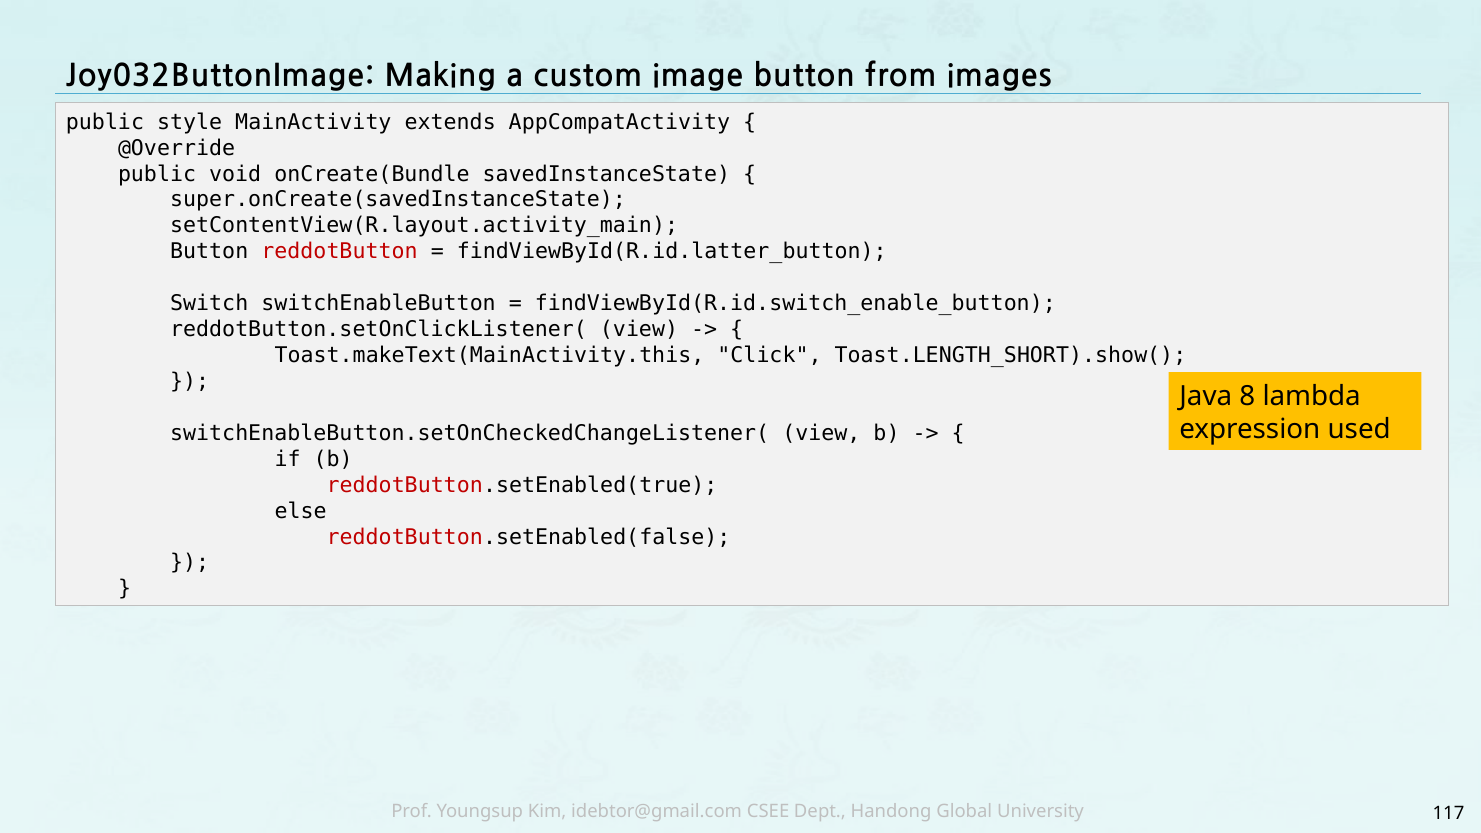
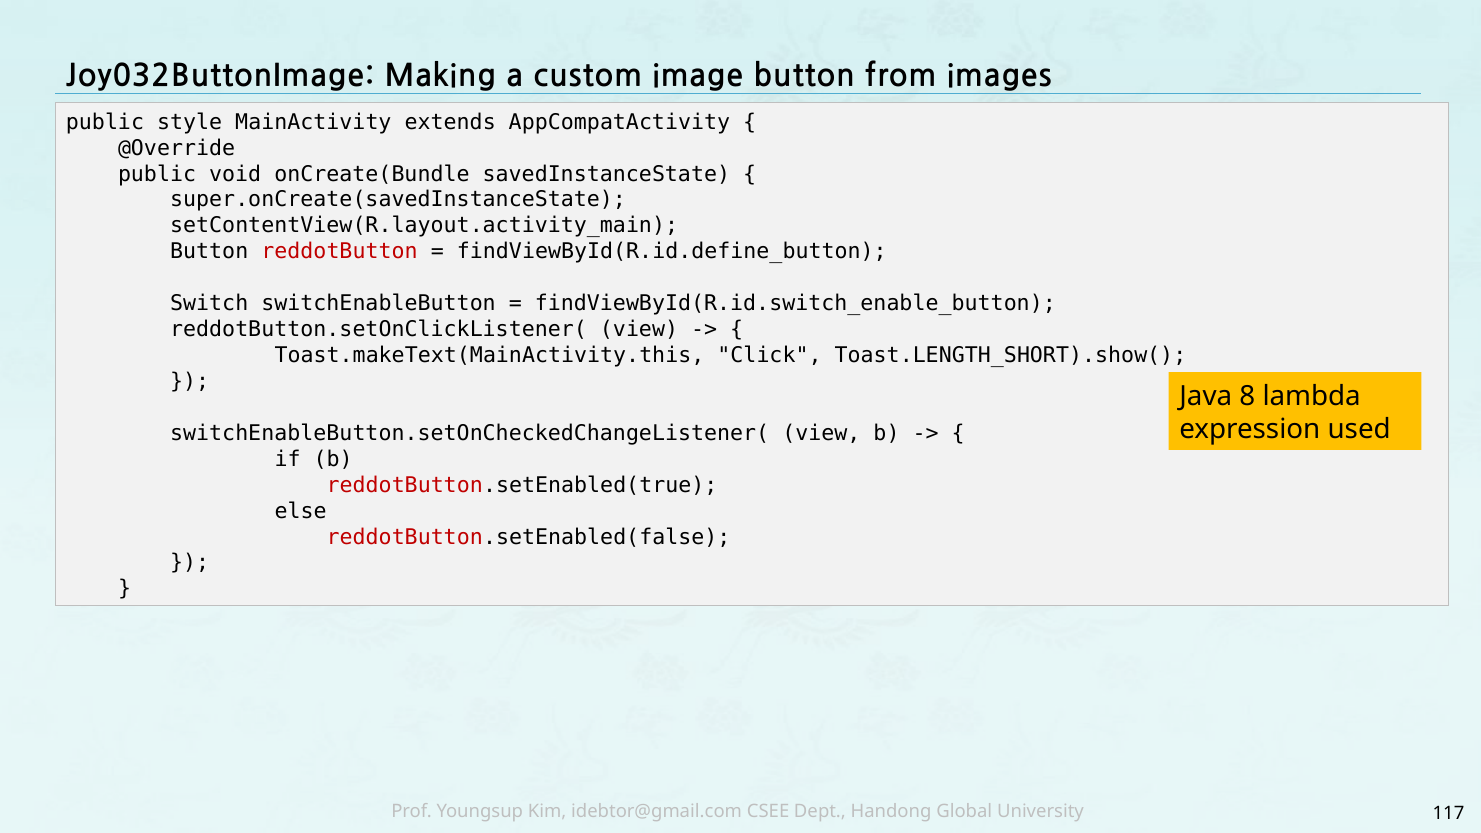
findViewById(R.id.latter_button: findViewById(R.id.latter_button -> findViewById(R.id.define_button
